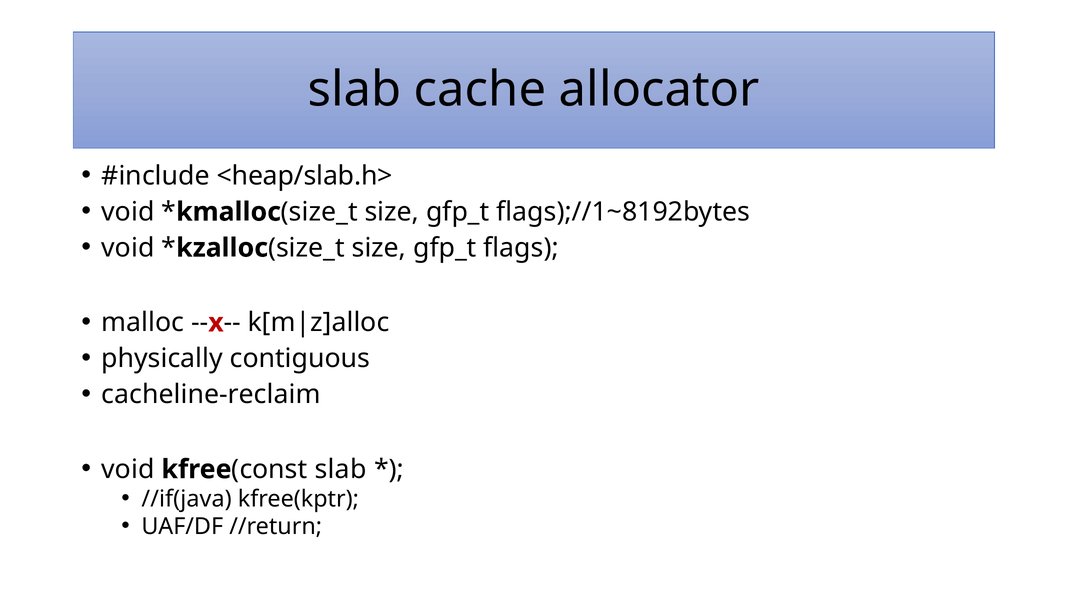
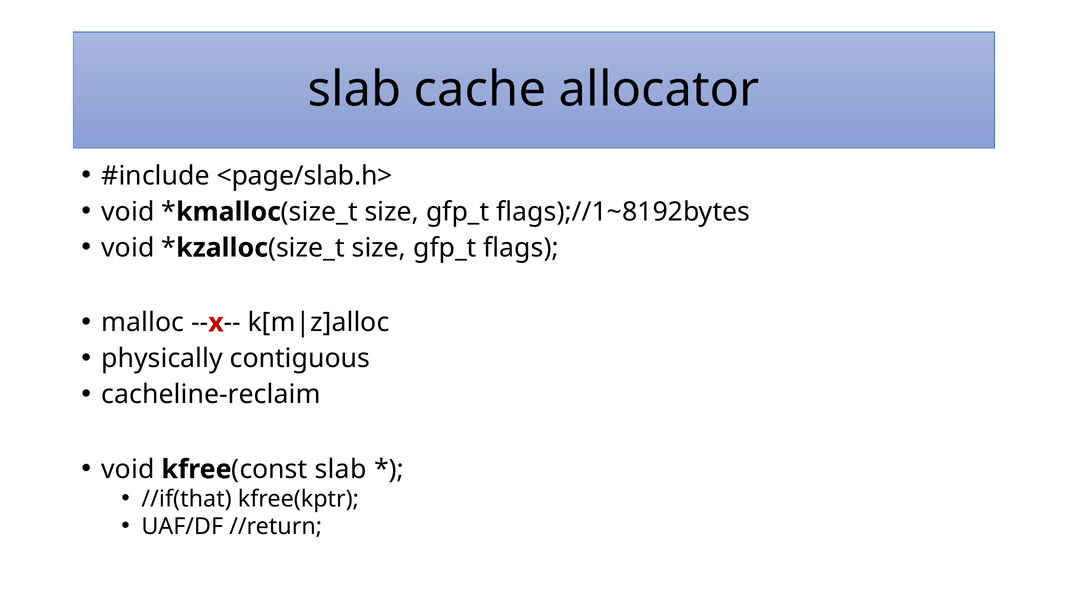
<heap/slab.h>: <heap/slab.h> -> <page/slab.h>
//if(java: //if(java -> //if(that
